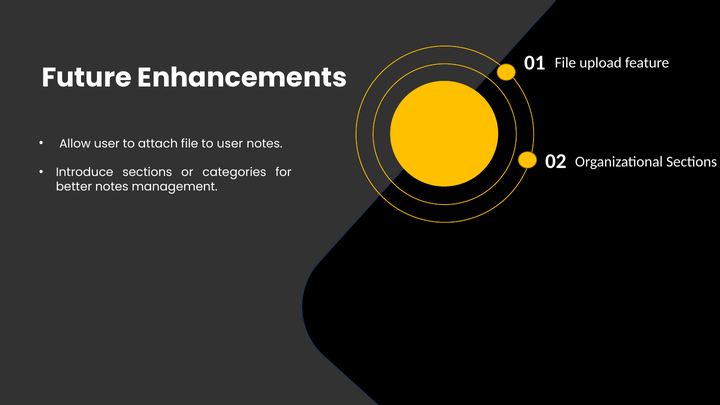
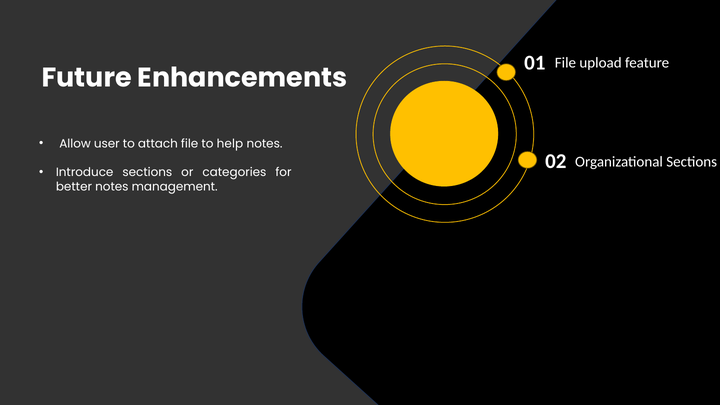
to user: user -> help
